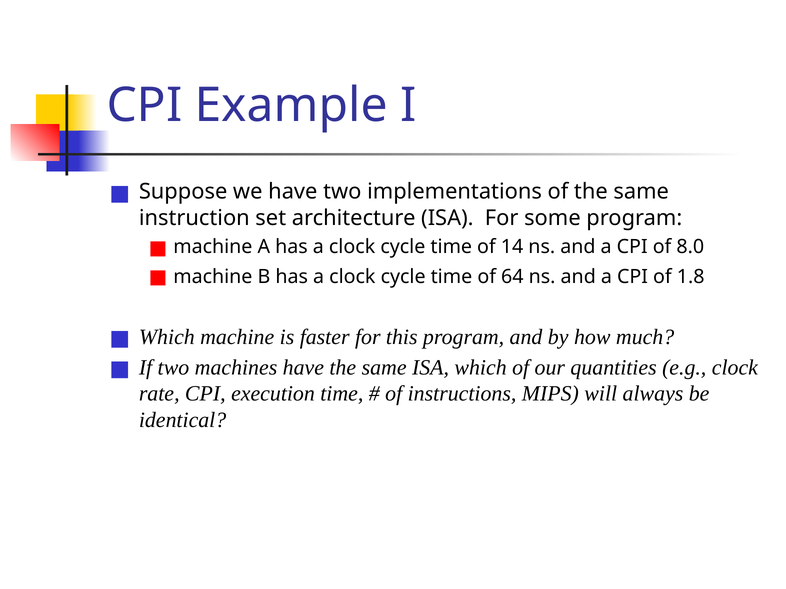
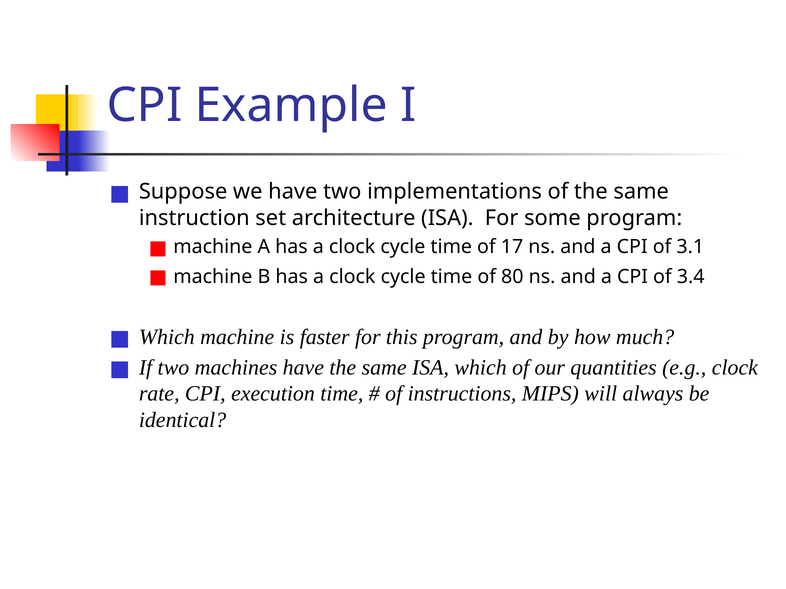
14: 14 -> 17
8.0: 8.0 -> 3.1
64: 64 -> 80
1.8: 1.8 -> 3.4
